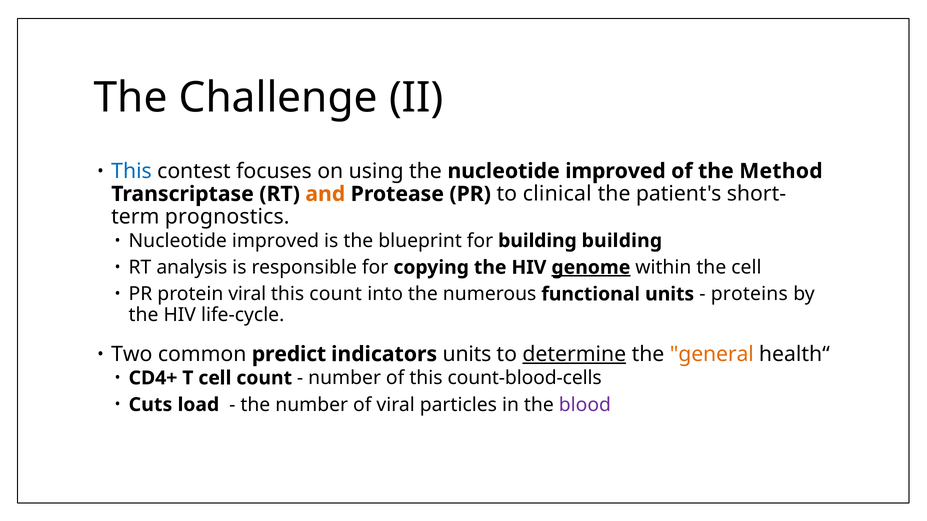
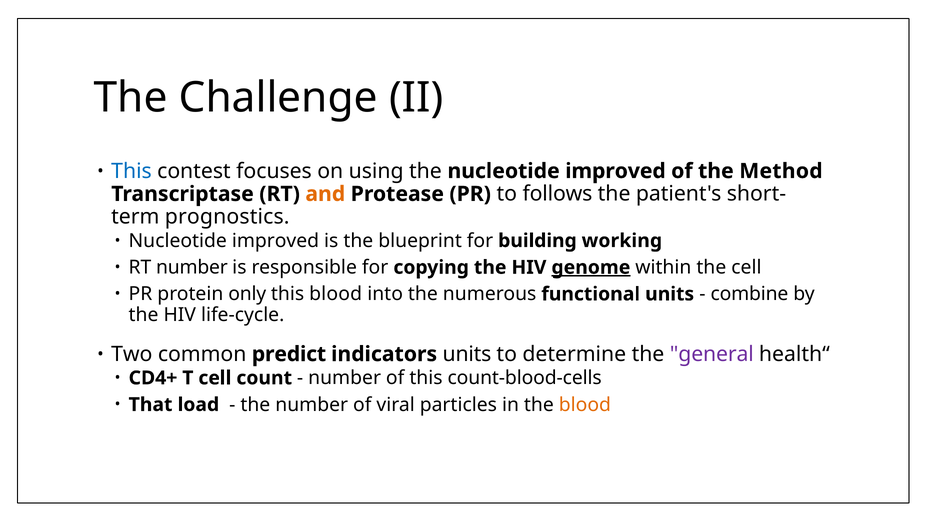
clinical: clinical -> follows
building building: building -> working
RT analysis: analysis -> number
protein viral: viral -> only
this count: count -> blood
proteins: proteins -> combine
determine underline: present -> none
general colour: orange -> purple
Cuts: Cuts -> That
blood at (585, 405) colour: purple -> orange
